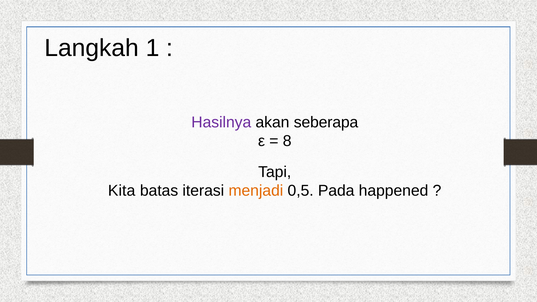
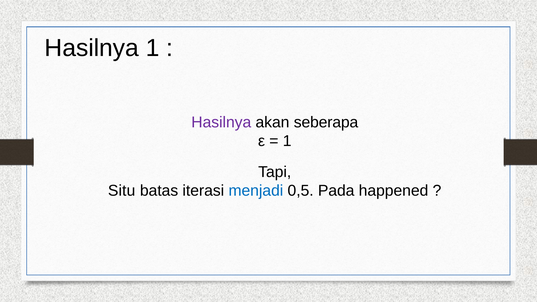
Langkah at (92, 48): Langkah -> Hasilnya
8 at (287, 141): 8 -> 1
Kita: Kita -> Situ
menjadi colour: orange -> blue
